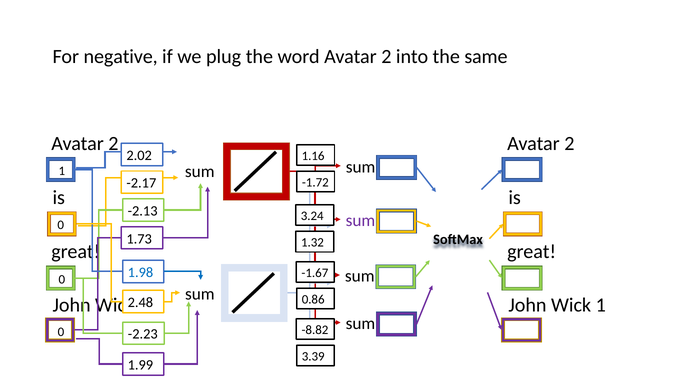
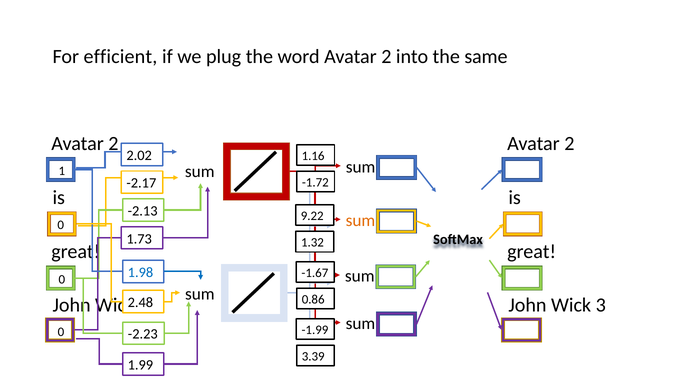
negative: negative -> efficient
3.24: 3.24 -> 9.22
sum at (360, 221) colour: purple -> orange
Wick 1: 1 -> 3
-8.82: -8.82 -> -1.99
